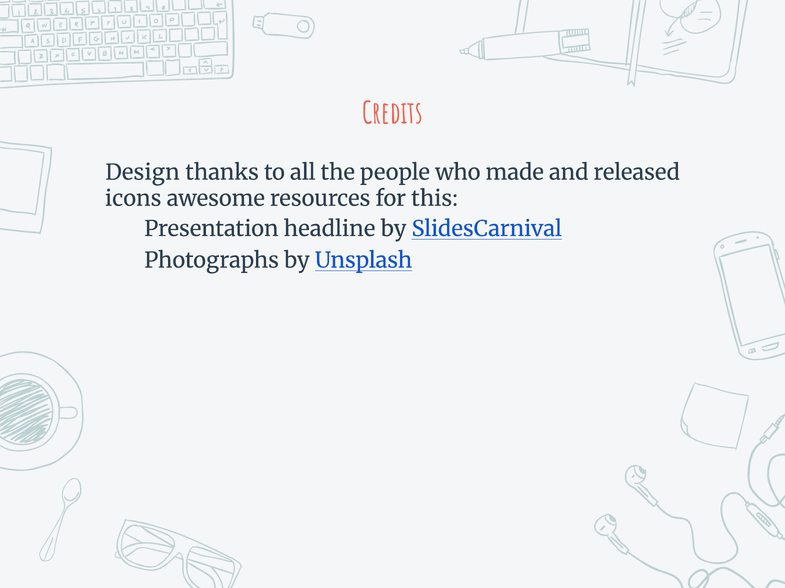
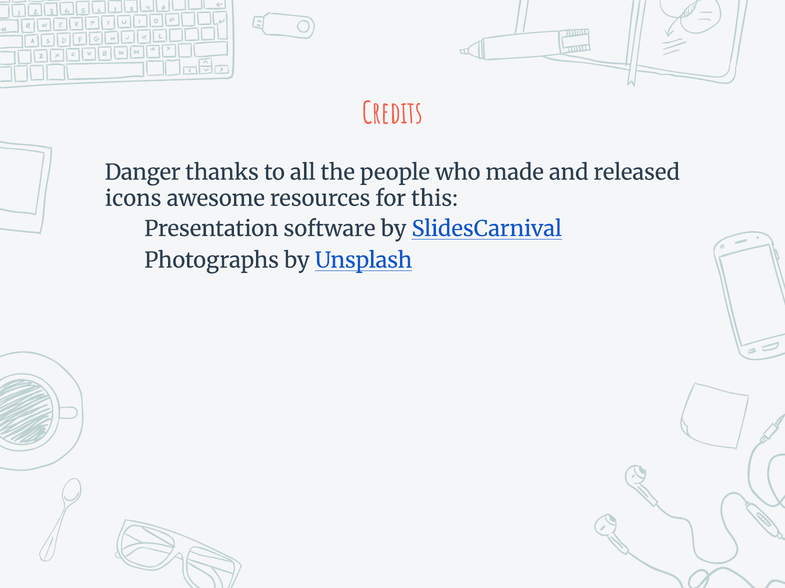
Design: Design -> Danger
headline: headline -> software
